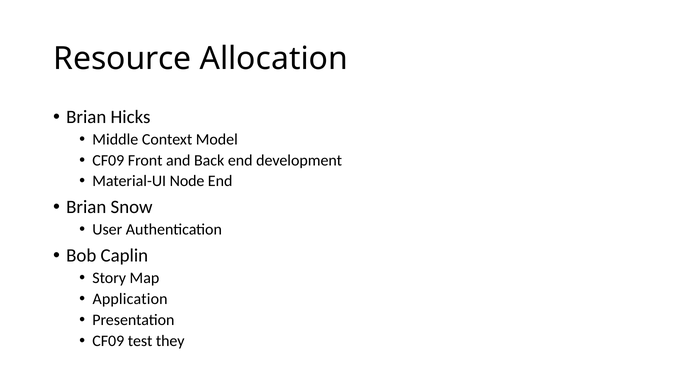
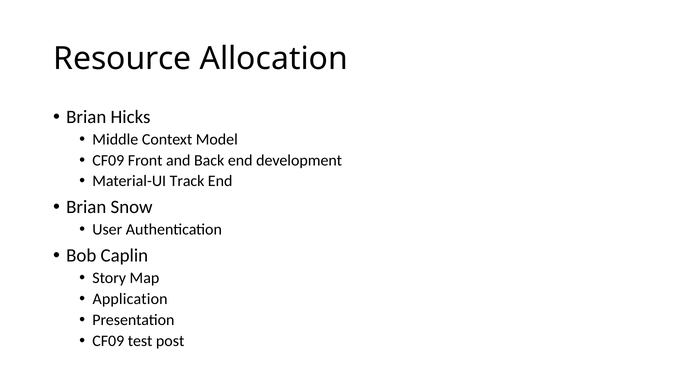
Node: Node -> Track
they: they -> post
